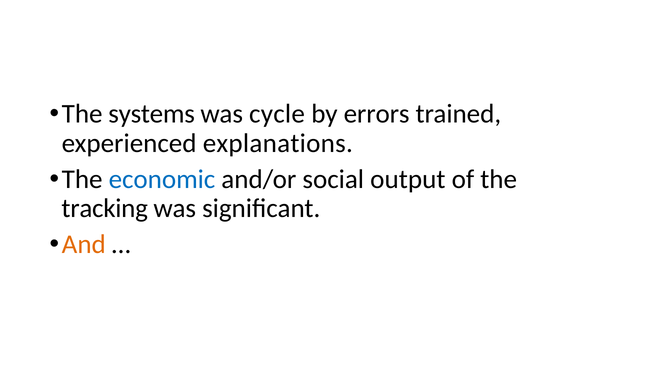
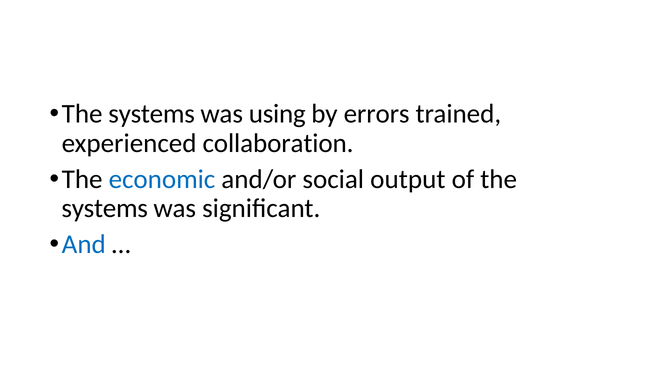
cycle: cycle -> using
explanations: explanations -> collaboration
tracking at (105, 209): tracking -> systems
And colour: orange -> blue
